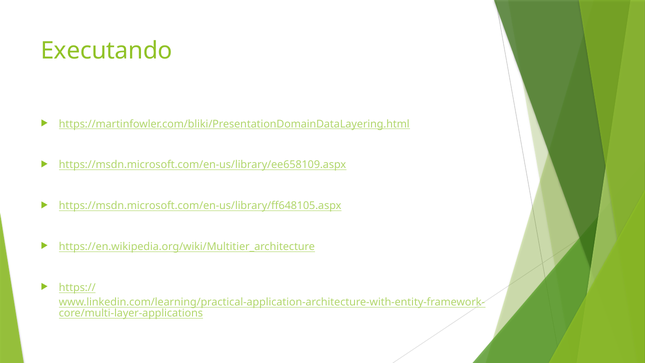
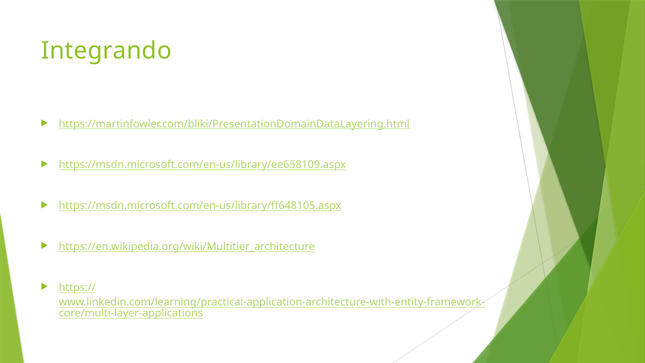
Executando: Executando -> Integrando
